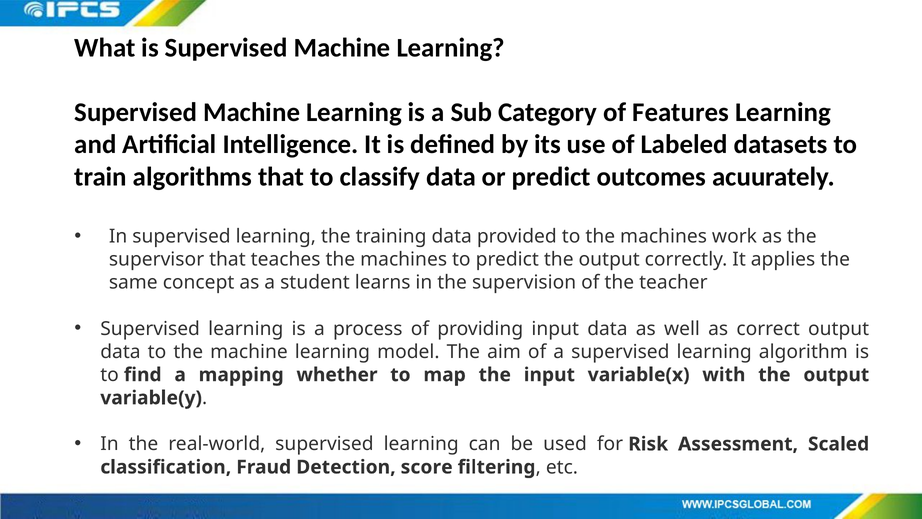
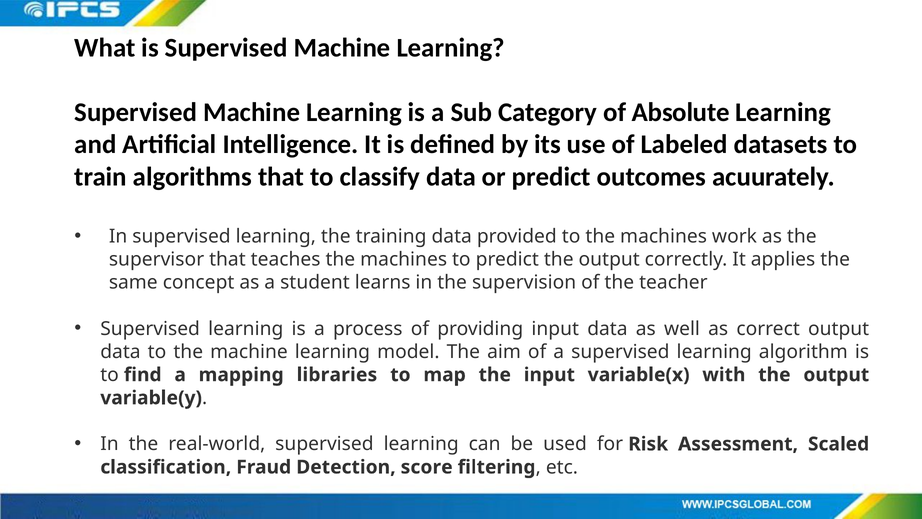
Features: Features -> Absolute
whether: whether -> libraries
